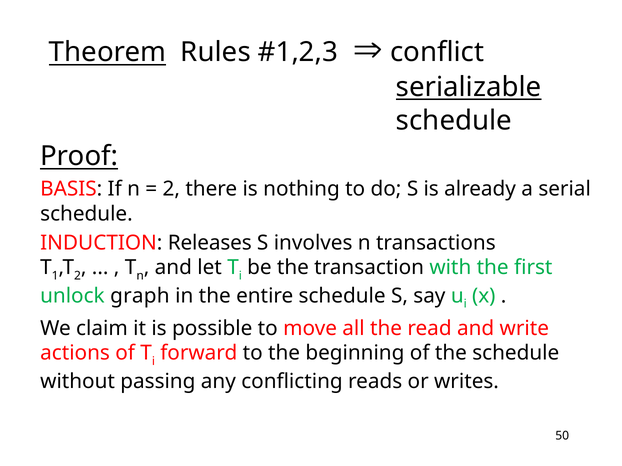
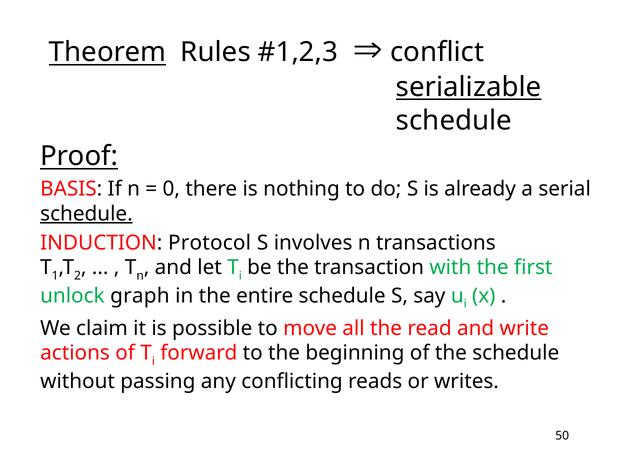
2 at (171, 189): 2 -> 0
schedule at (86, 214) underline: none -> present
Releases: Releases -> Protocol
